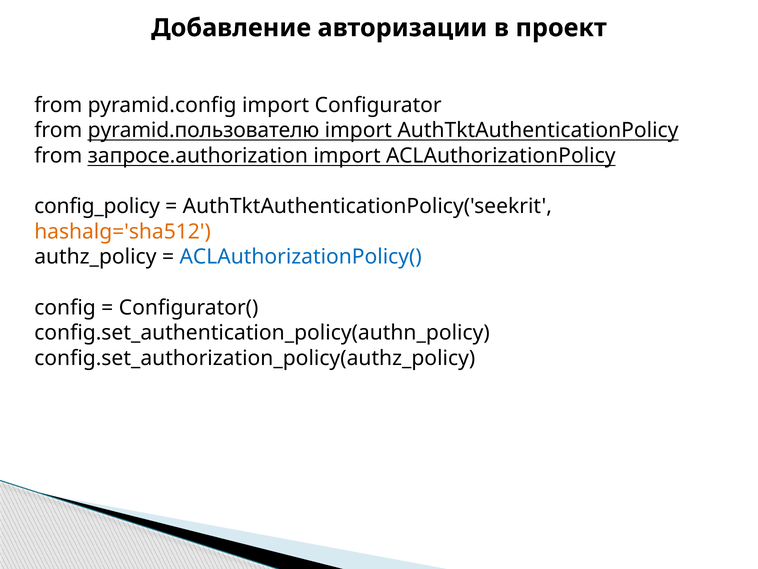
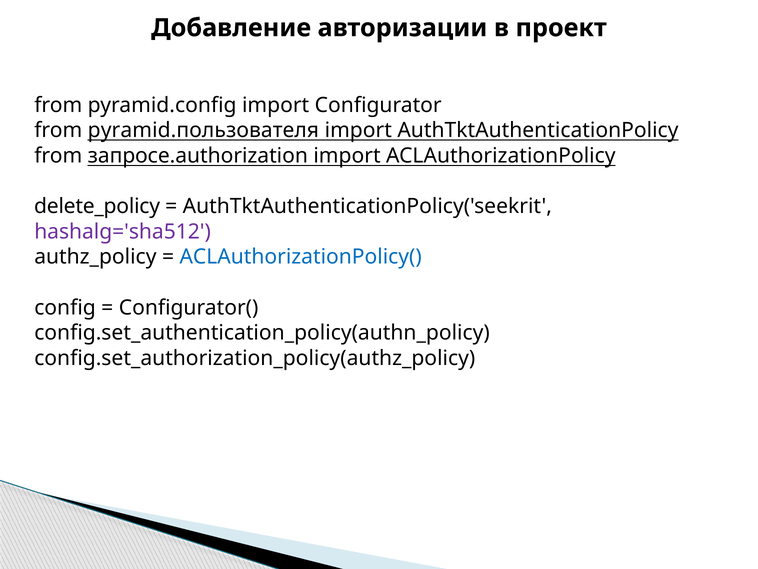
pyramid.пользователю: pyramid.пользователю -> pyramid.пользователя
config_policy: config_policy -> delete_policy
hashalg='sha512 colour: orange -> purple
